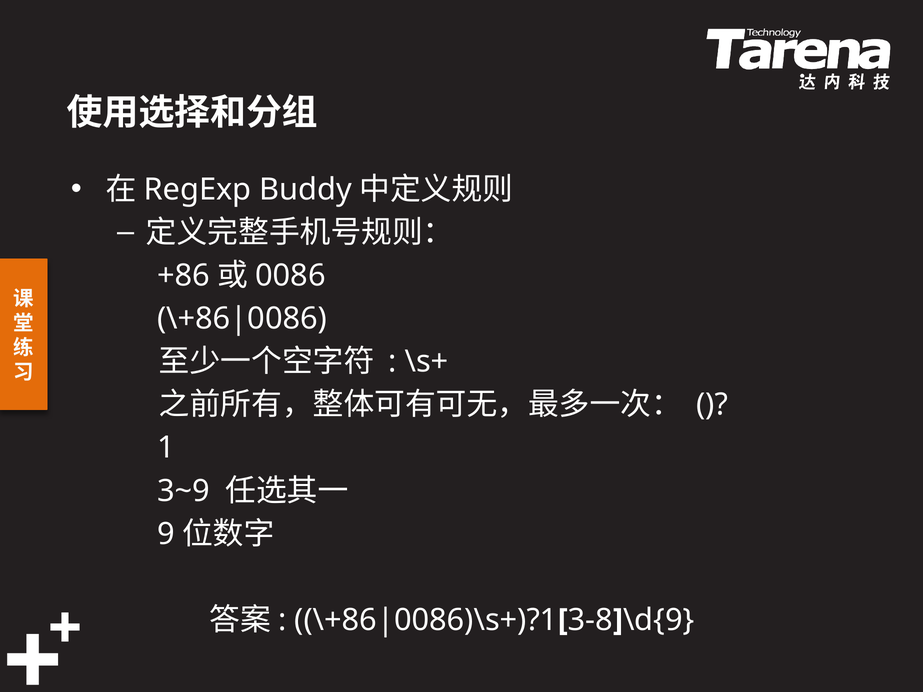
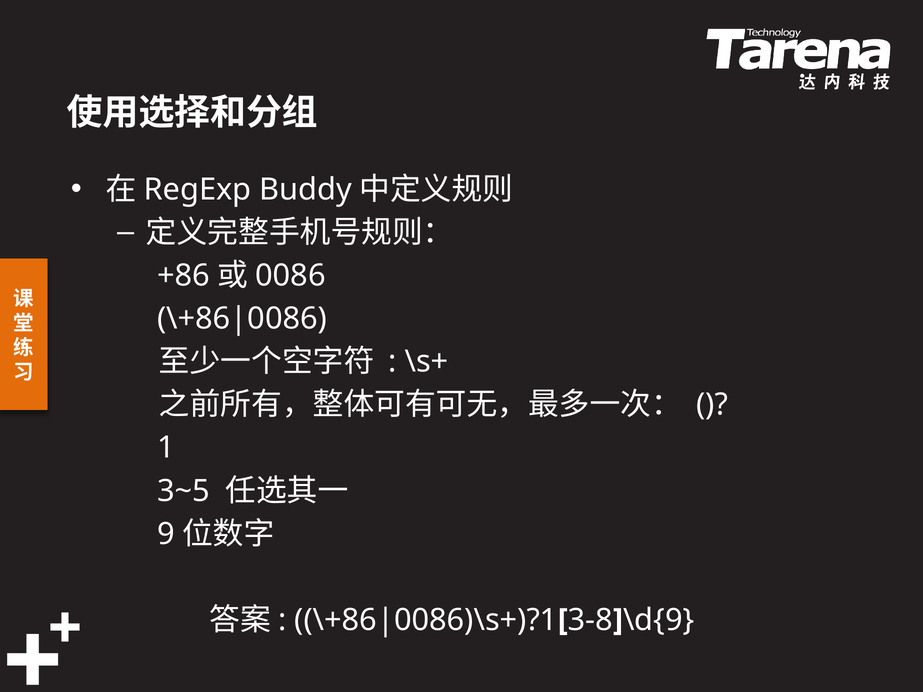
3~9: 3~9 -> 3~5
